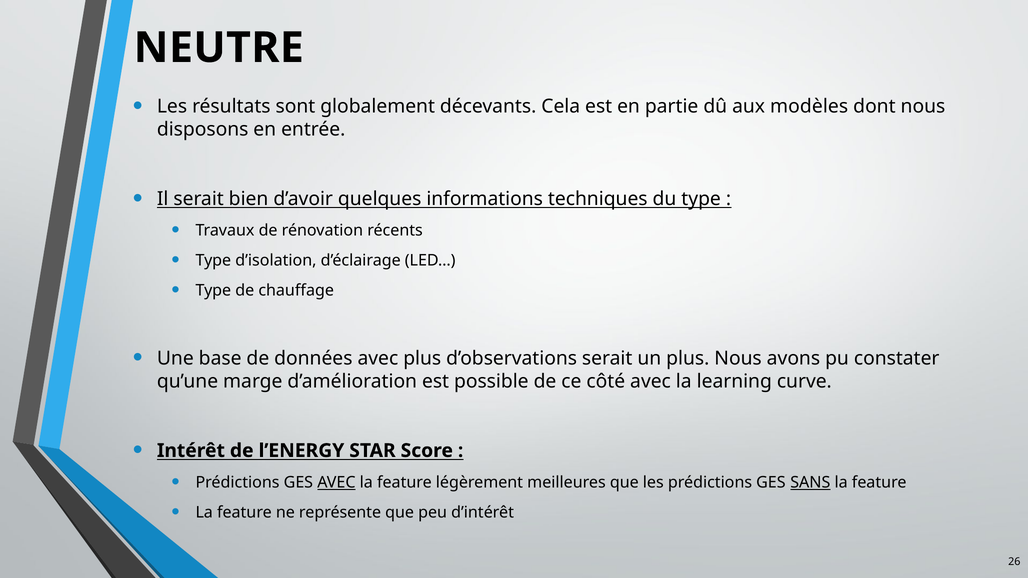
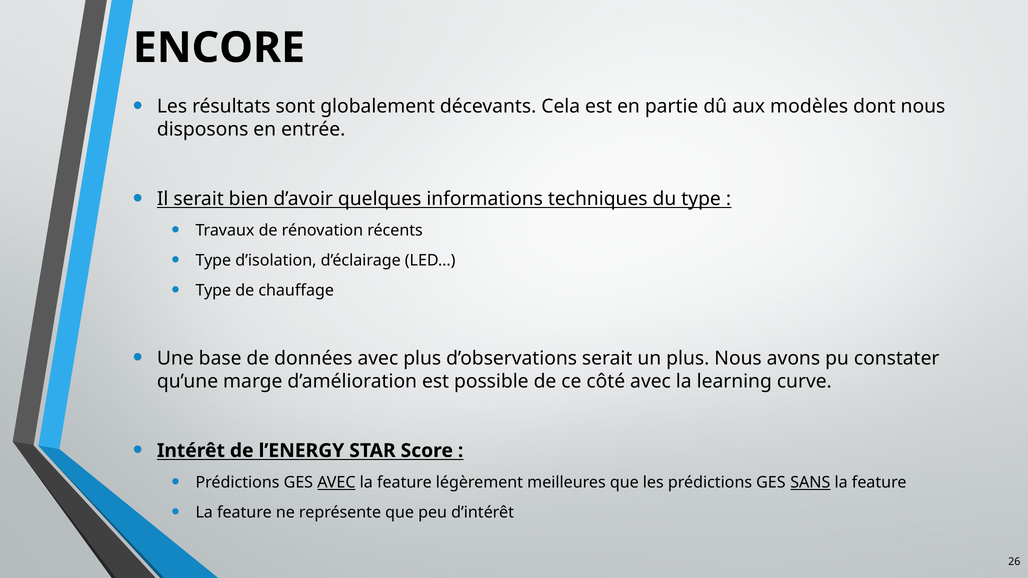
NEUTRE: NEUTRE -> ENCORE
